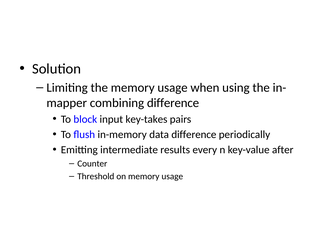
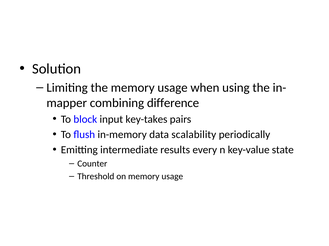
data difference: difference -> scalability
after: after -> state
